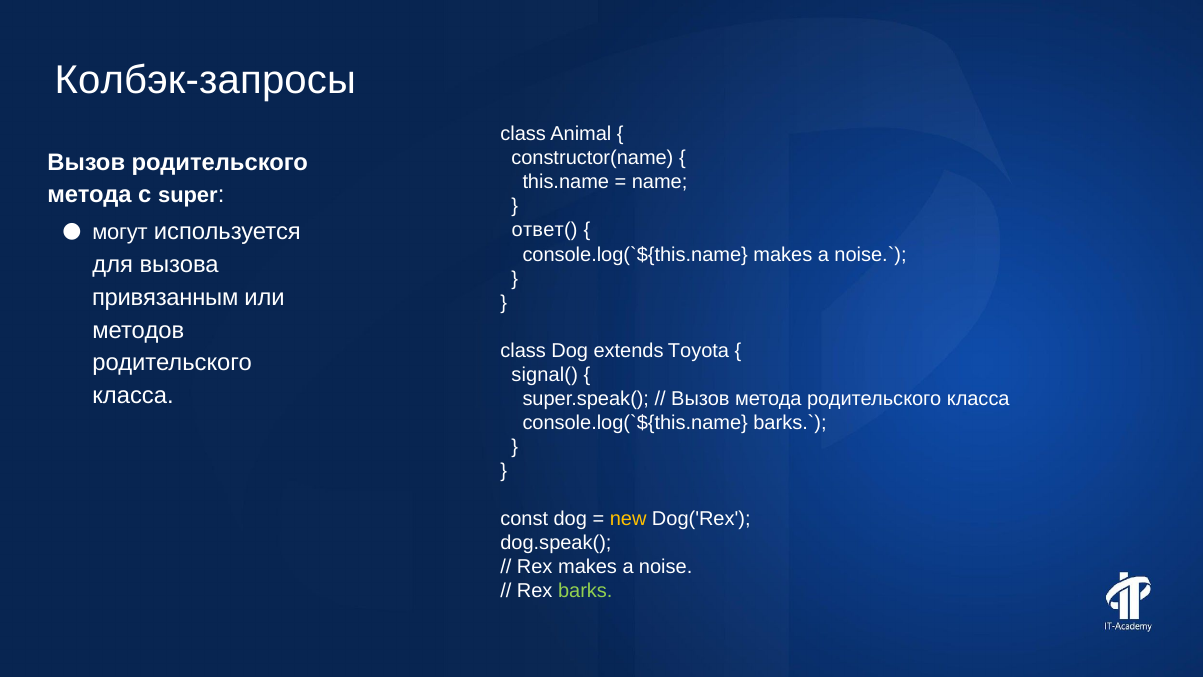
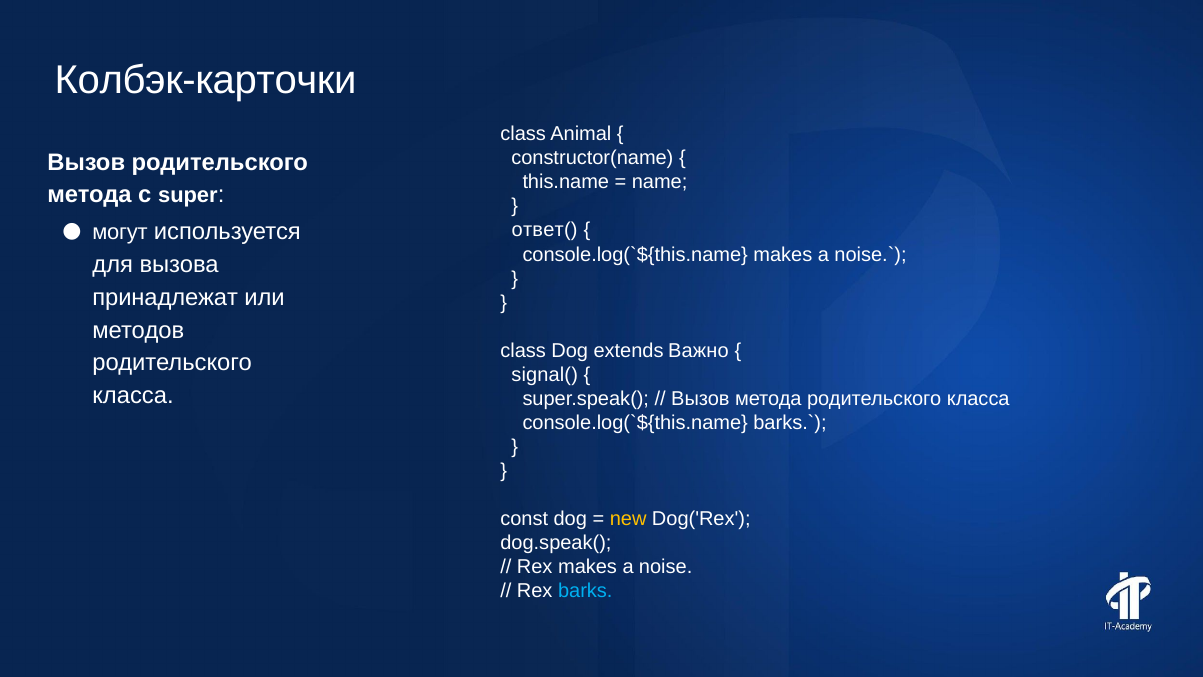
Колбэк-запросы: Колбэк-запросы -> Колбэк-карточки
привязанным: привязанным -> принадлежат
Toyota: Toyota -> Важно
barks colour: light green -> light blue
